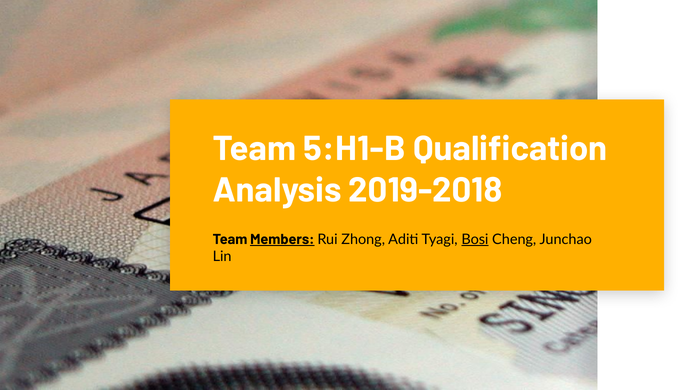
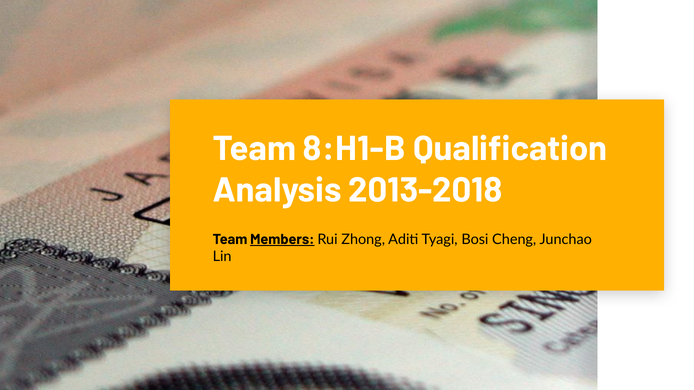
5:H1-B: 5:H1-B -> 8:H1-B
2019-2018: 2019-2018 -> 2013-2018
Bosi underline: present -> none
